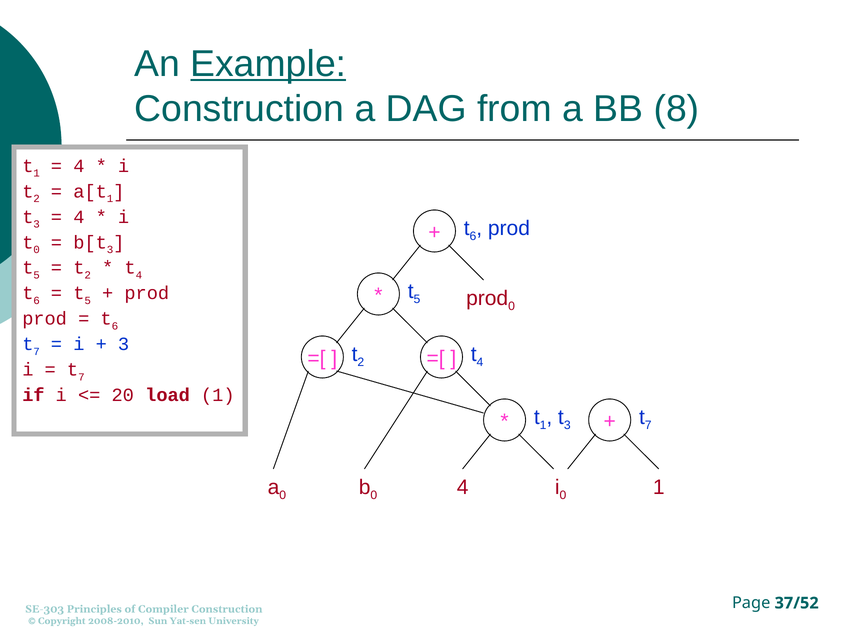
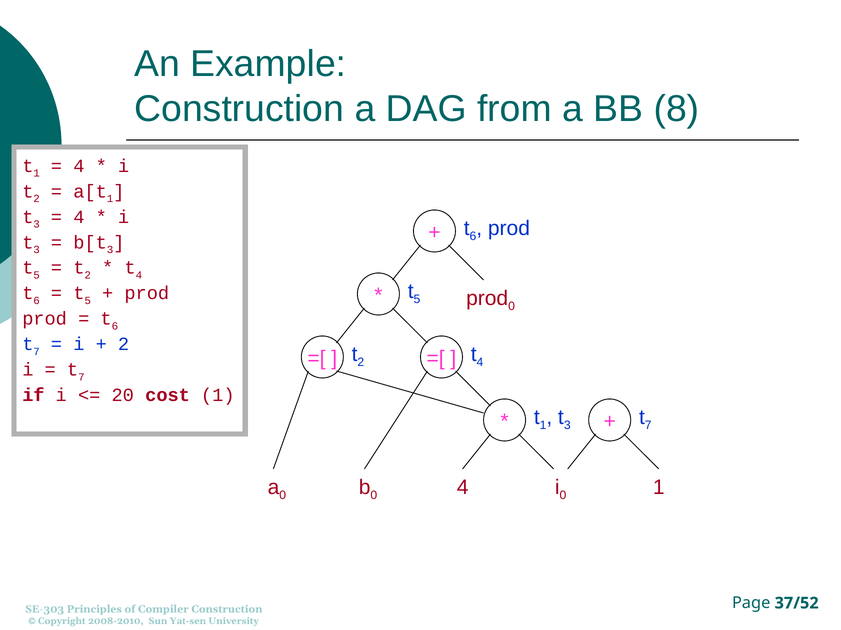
Example underline: present -> none
0 at (37, 250): 0 -> 3
3 at (124, 345): 3 -> 2
load: load -> cost
